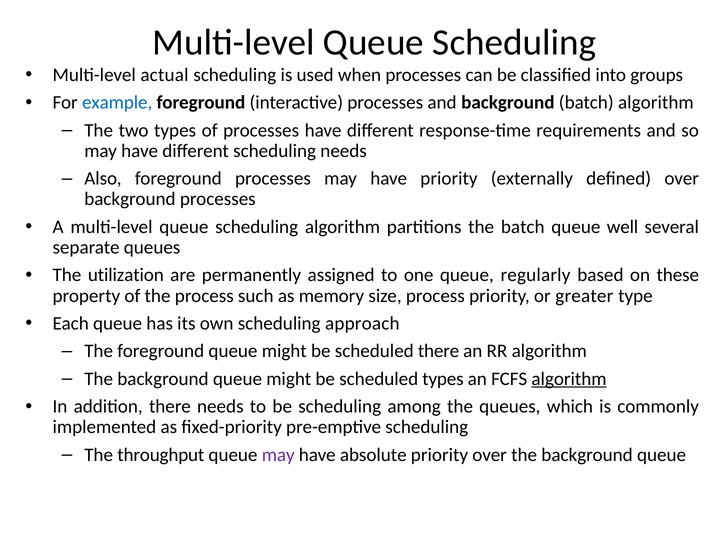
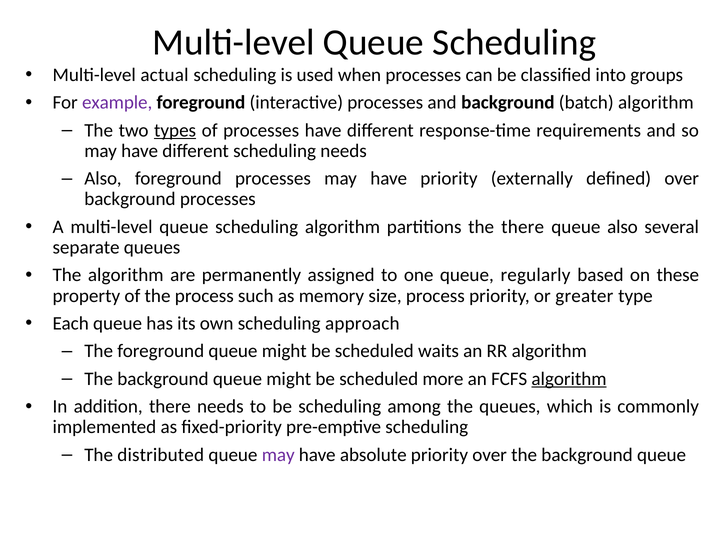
example colour: blue -> purple
types at (175, 130) underline: none -> present
the batch: batch -> there
queue well: well -> also
The utilization: utilization -> algorithm
scheduled there: there -> waits
scheduled types: types -> more
throughput: throughput -> distributed
